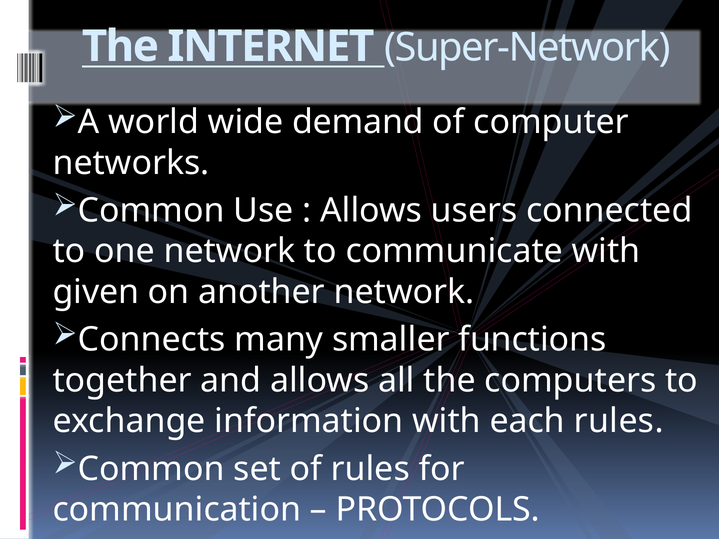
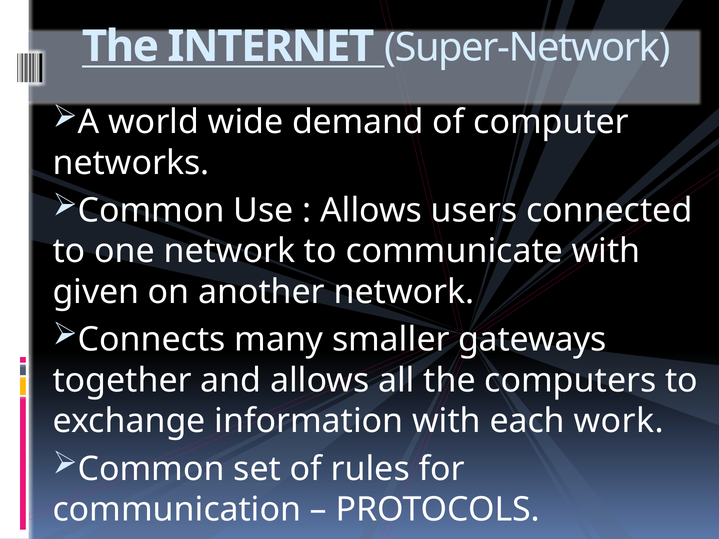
functions: functions -> gateways
each rules: rules -> work
